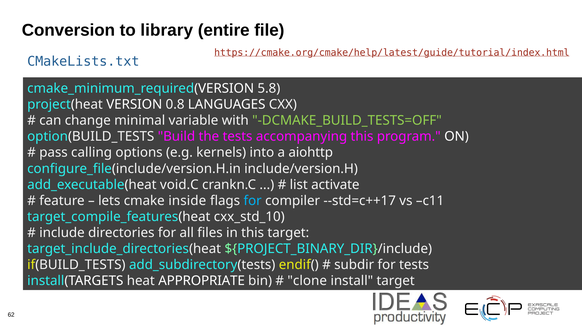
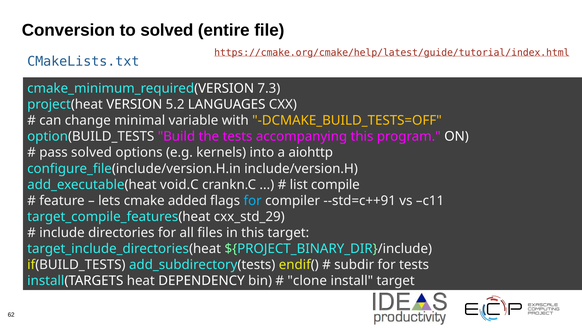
to library: library -> solved
5.8: 5.8 -> 7.3
0.8: 0.8 -> 5.2
DCMAKE_BUILD_TESTS=OFF colour: light green -> yellow
pass calling: calling -> solved
activate: activate -> compile
inside: inside -> added
--std=c++17: --std=c++17 -> --std=c++91
cxx_std_10: cxx_std_10 -> cxx_std_29
APPROPRIATE: APPROPRIATE -> DEPENDENCY
